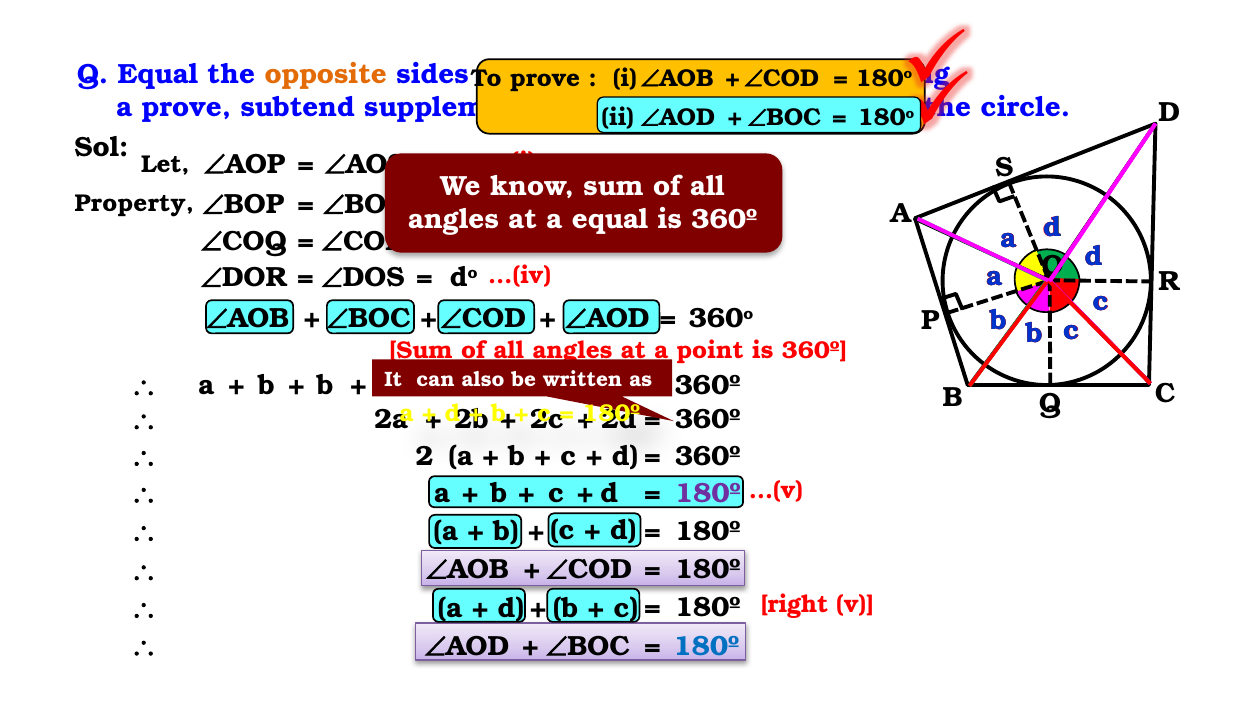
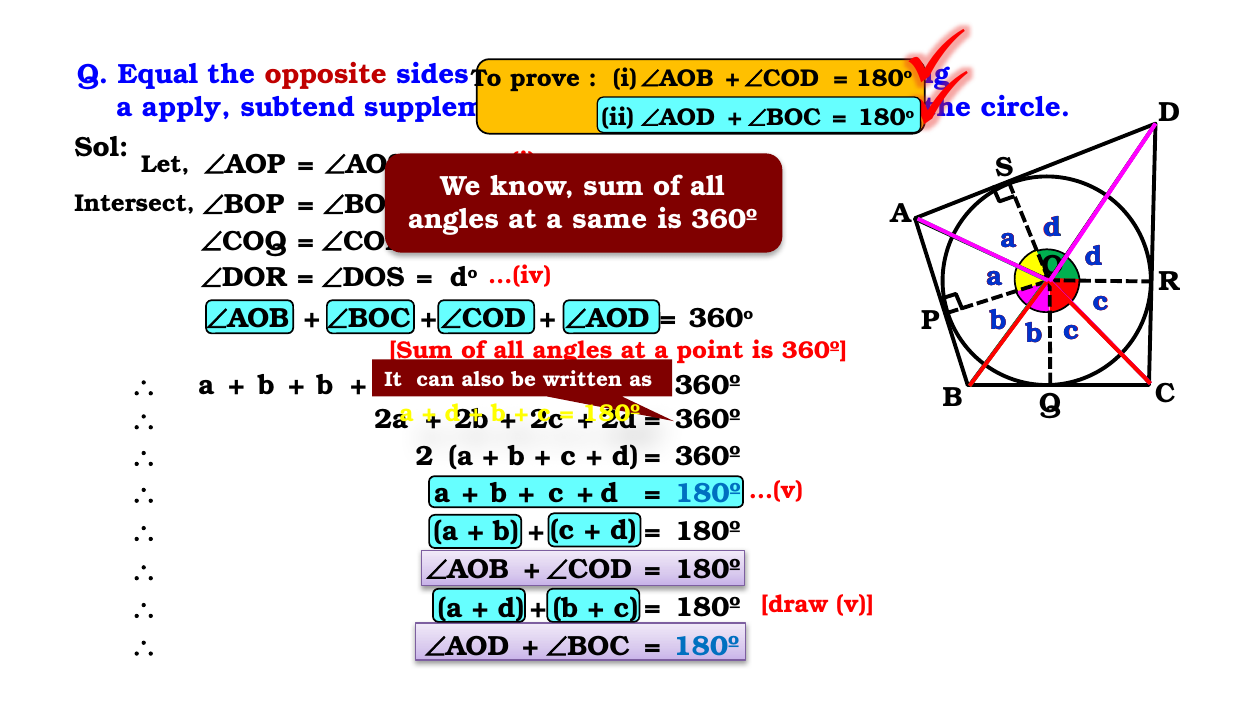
opposite colour: orange -> red
a prove: prove -> apply
Property: Property -> Intersect
a equal: equal -> same
180º at (708, 493) colour: purple -> blue
right: right -> draw
